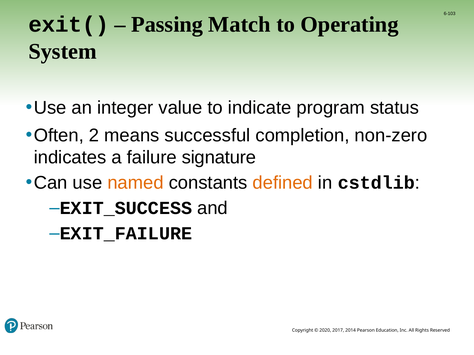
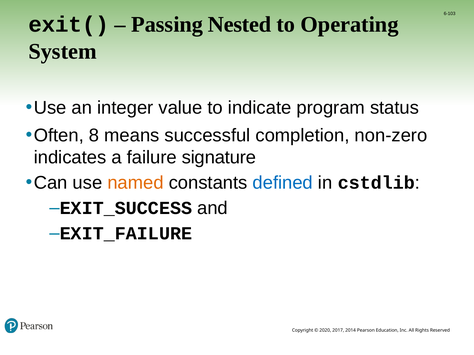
Match: Match -> Nested
2: 2 -> 8
defined colour: orange -> blue
